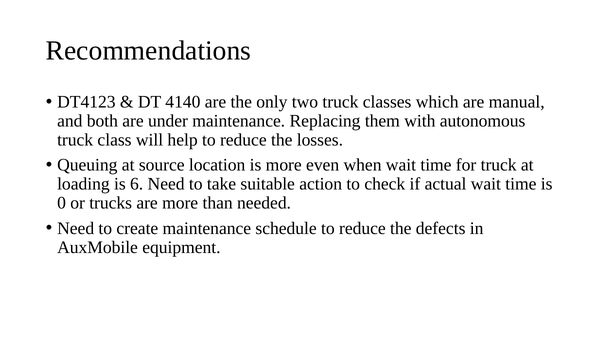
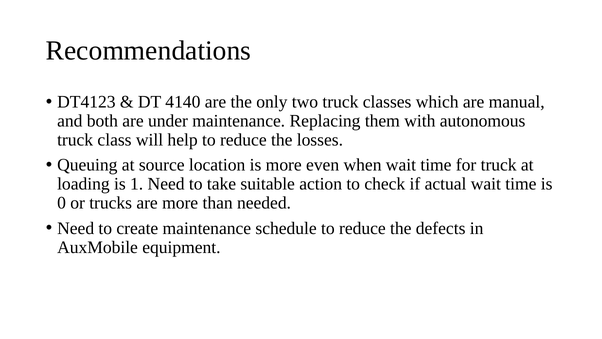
6: 6 -> 1
